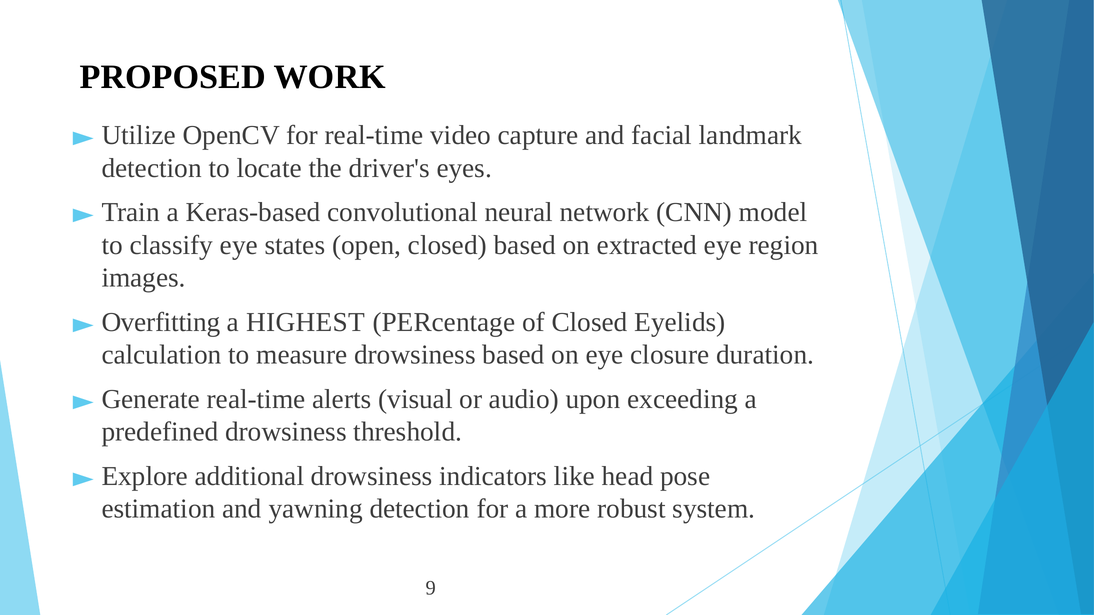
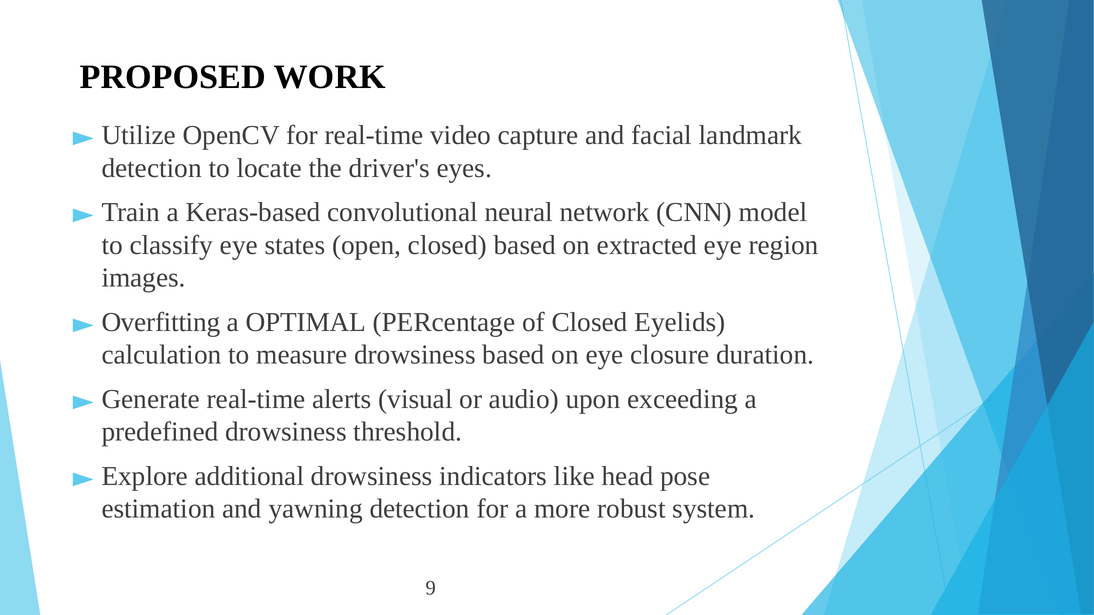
HIGHEST: HIGHEST -> OPTIMAL
